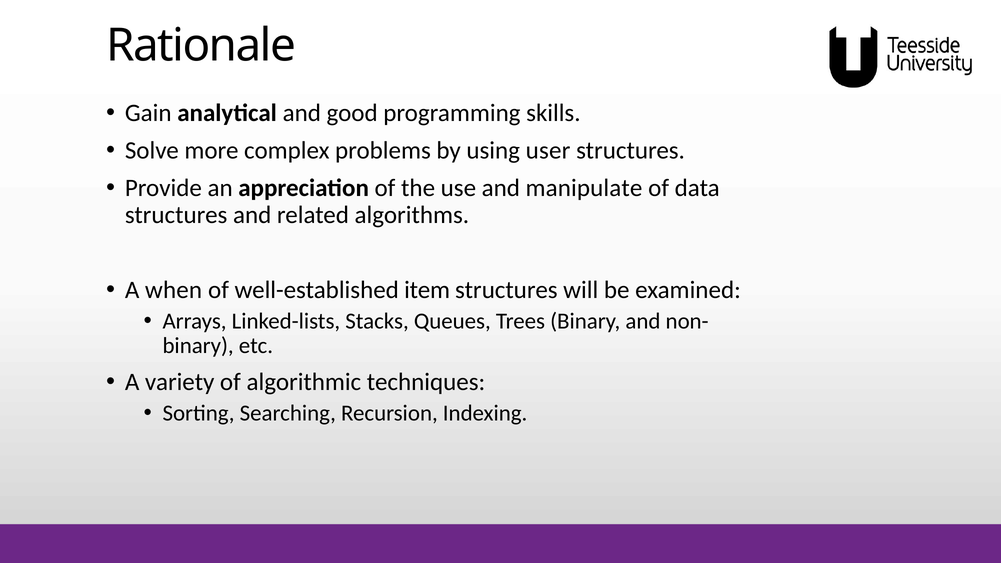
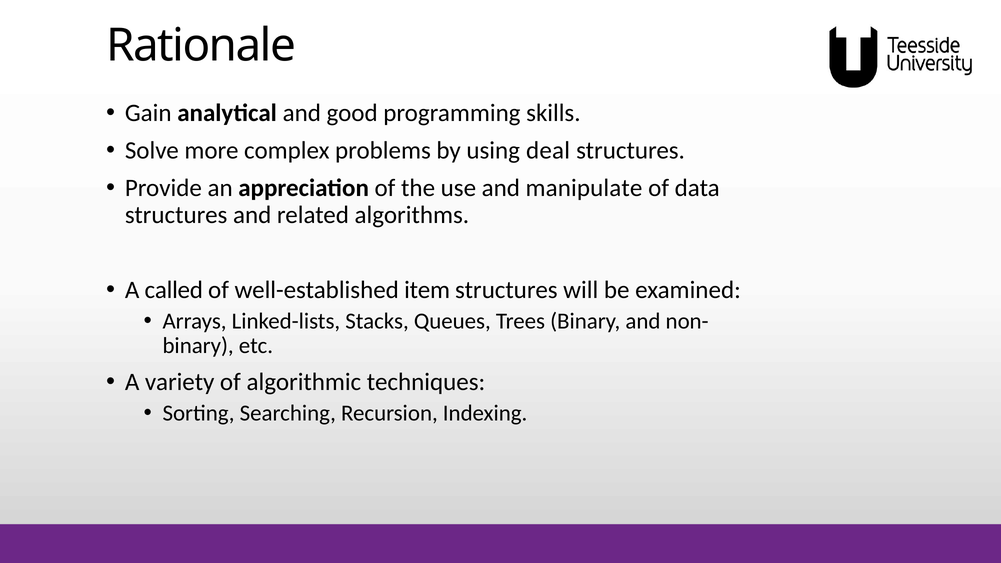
user: user -> deal
when: when -> called
